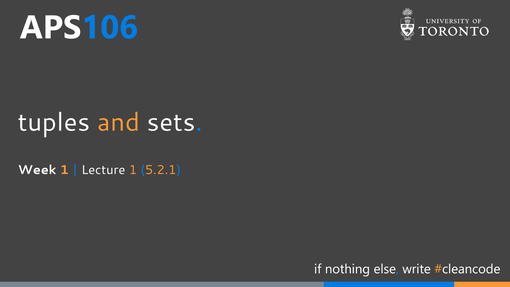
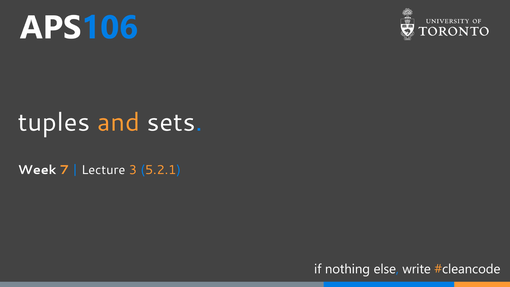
Week 1: 1 -> 7
Lecture 1: 1 -> 3
